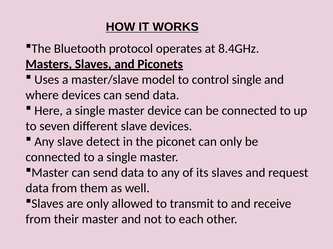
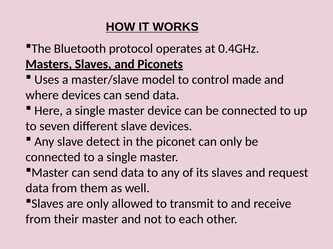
8.4GHz: 8.4GHz -> 0.4GHz
control single: single -> made
